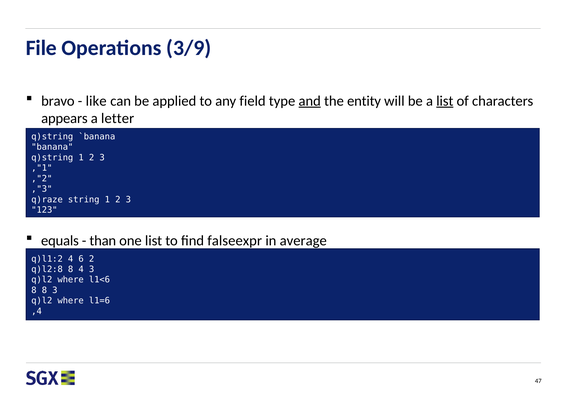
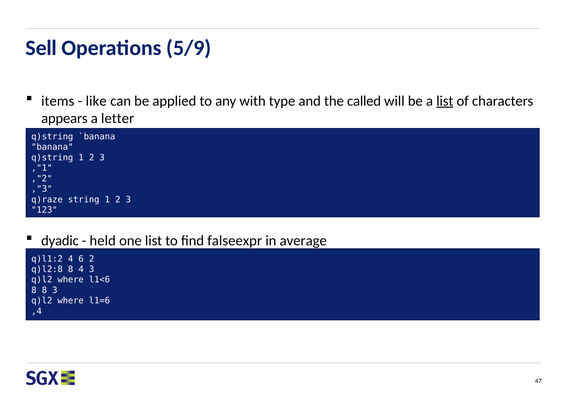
File: File -> Sell
3/9: 3/9 -> 5/9
bravo: bravo -> items
field: field -> with
and underline: present -> none
entity: entity -> called
equals: equals -> dyadic
than: than -> held
